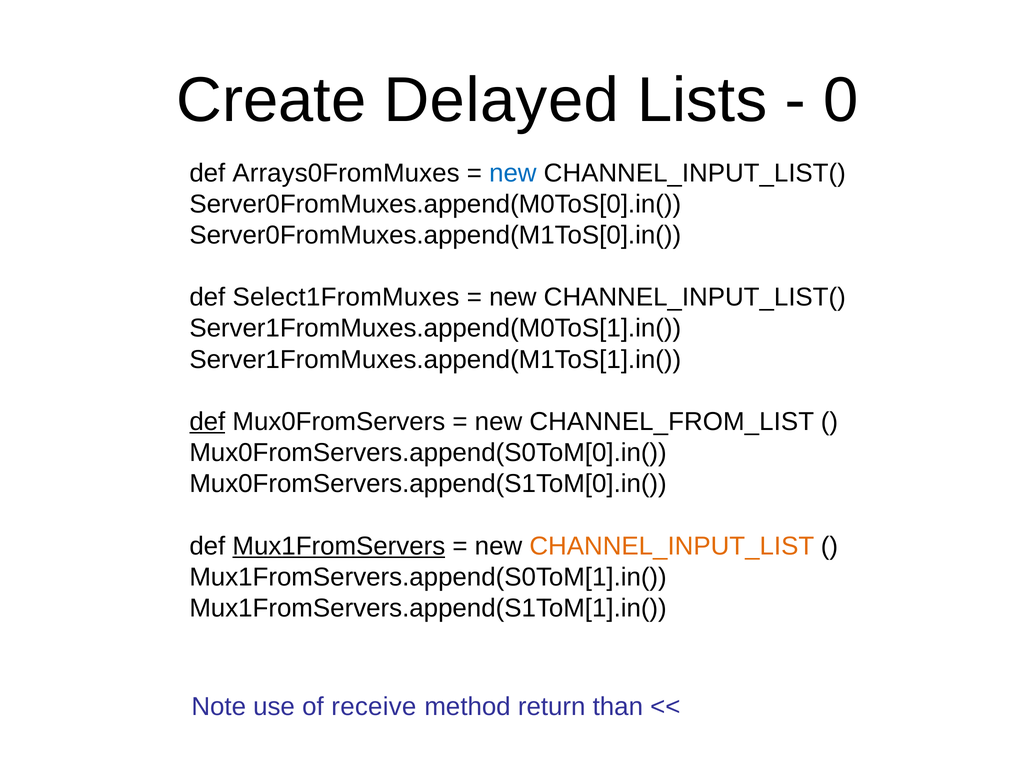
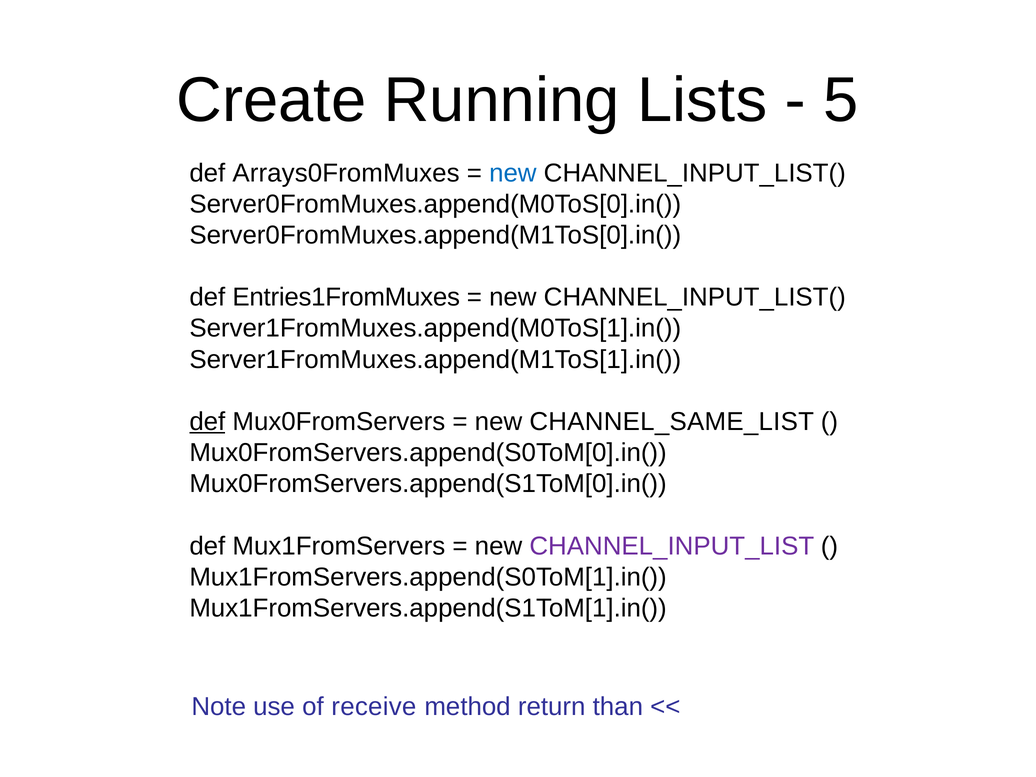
Delayed: Delayed -> Running
0: 0 -> 5
Select1FromMuxes: Select1FromMuxes -> Entries1FromMuxes
CHANNEL_FROM_LIST: CHANNEL_FROM_LIST -> CHANNEL_SAME_LIST
Mux1FromServers underline: present -> none
CHANNEL_INPUT_LIST colour: orange -> purple
